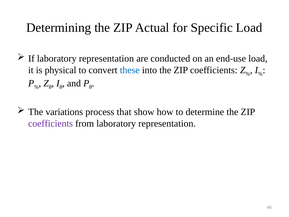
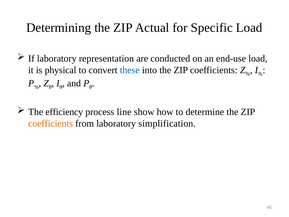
variations: variations -> efficiency
that: that -> line
coefficients at (51, 123) colour: purple -> orange
from laboratory representation: representation -> simplification
